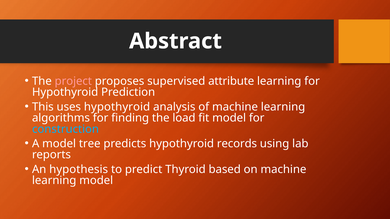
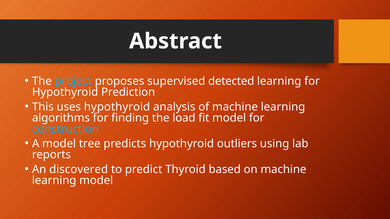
project colour: pink -> light blue
attribute: attribute -> detected
records: records -> outliers
hypothesis: hypothesis -> discovered
